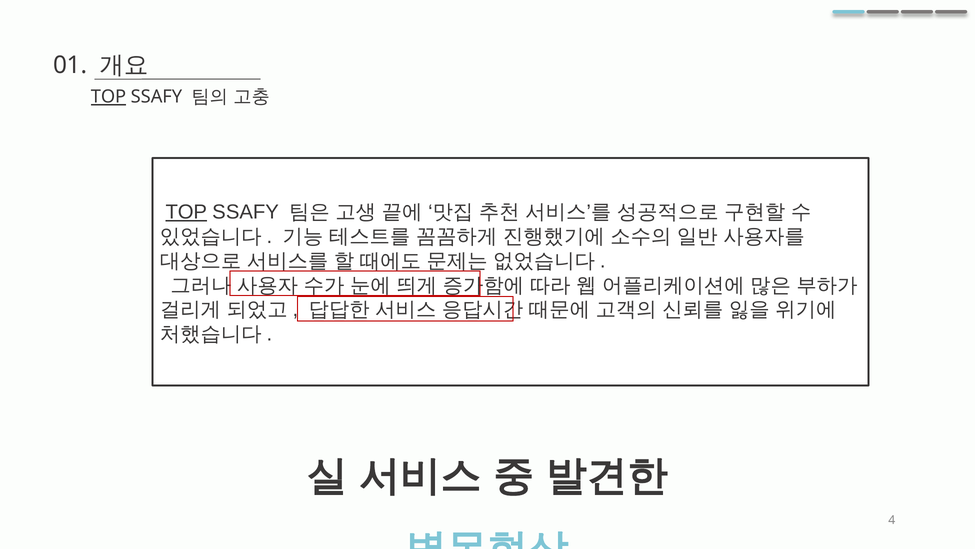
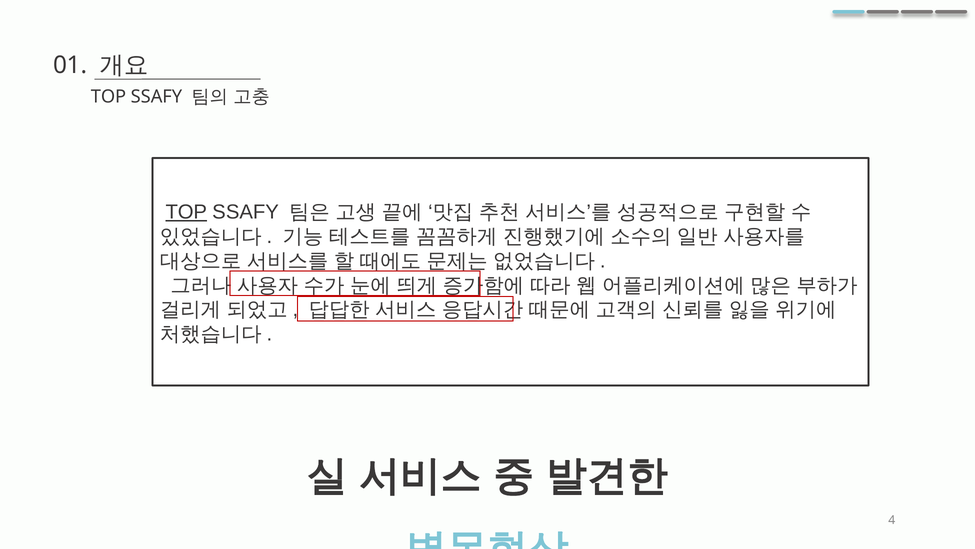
TOP at (108, 97) underline: present -> none
